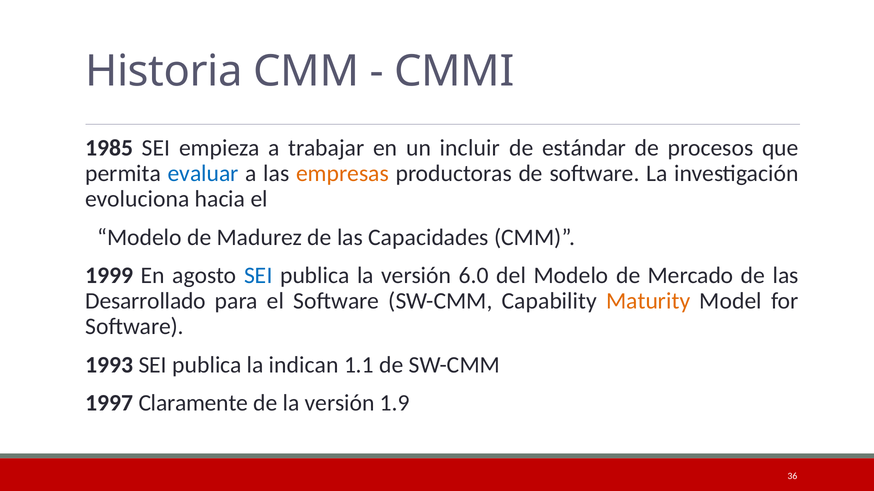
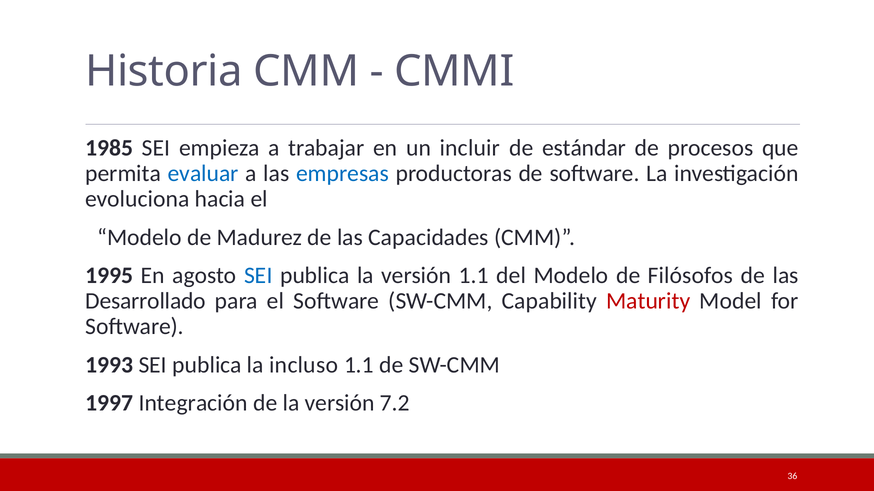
empresas colour: orange -> blue
1999: 1999 -> 1995
versión 6.0: 6.0 -> 1.1
Mercado: Mercado -> Filósofos
Maturity colour: orange -> red
indican: indican -> incluso
Claramente: Claramente -> Integración
1.9: 1.9 -> 7.2
